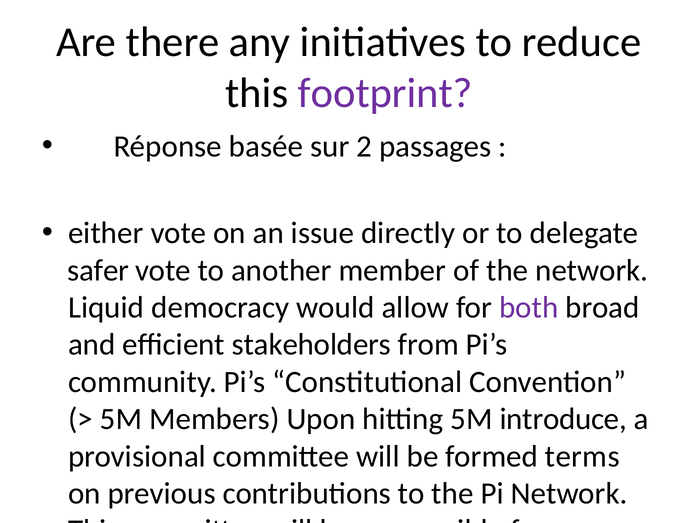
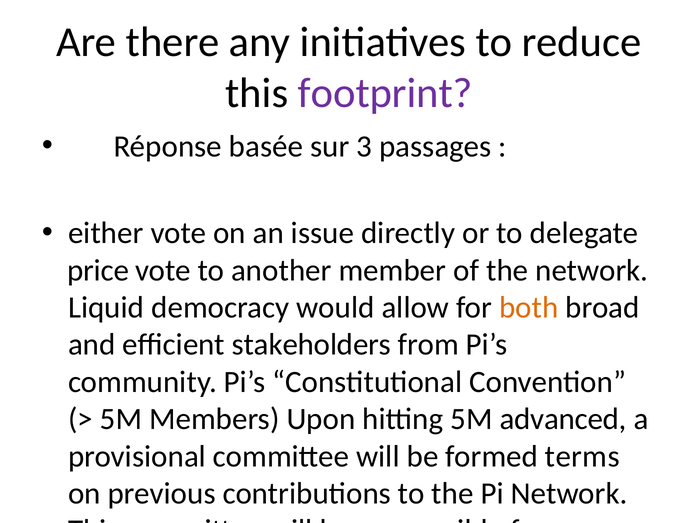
sur 2: 2 -> 3
safer at (98, 271): safer -> price
both at (529, 308) colour: purple -> orange
introduce: introduce -> advanced
